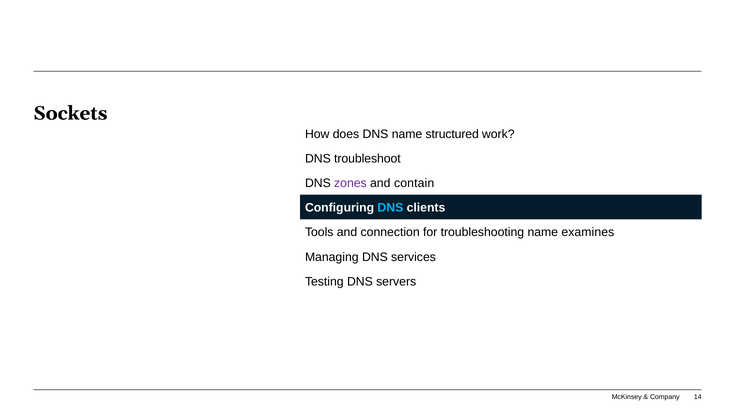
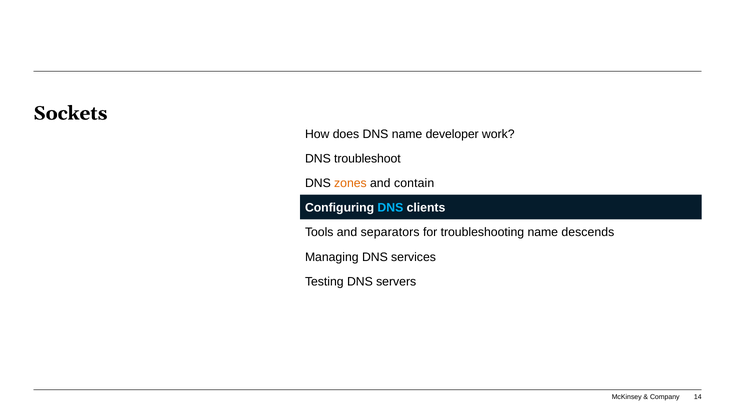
structured: structured -> developer
zones colour: purple -> orange
connection: connection -> separators
examines: examines -> descends
